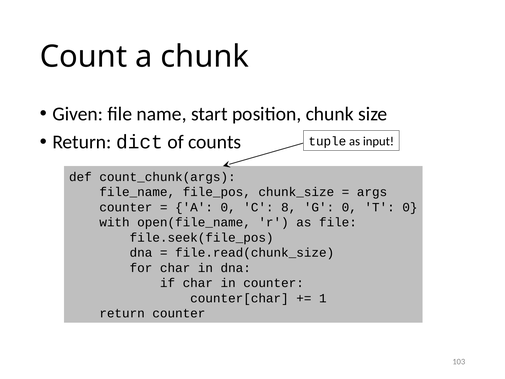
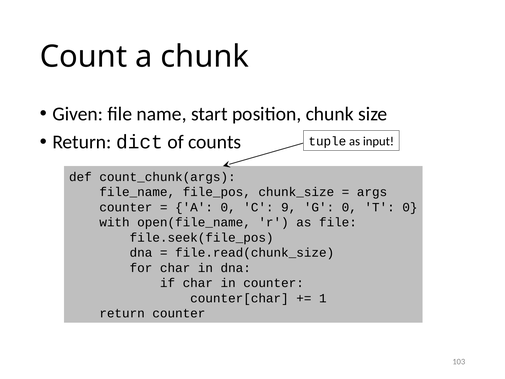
8: 8 -> 9
